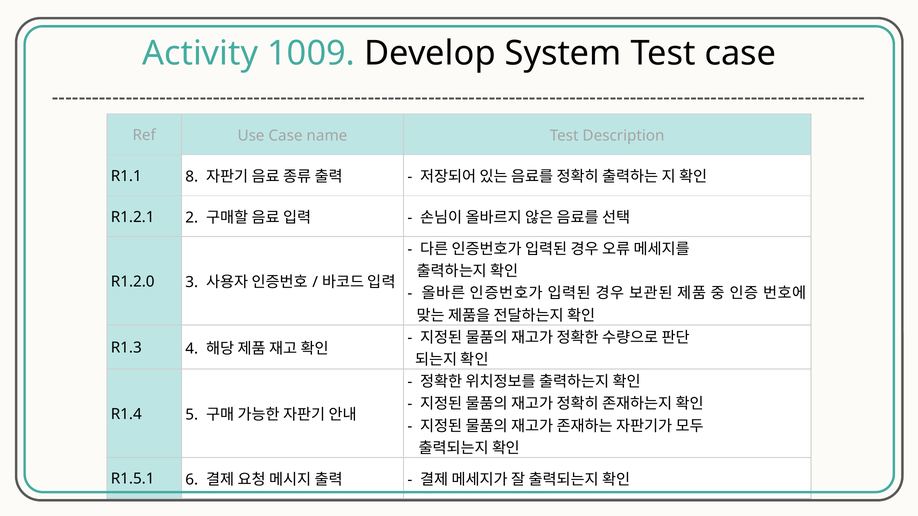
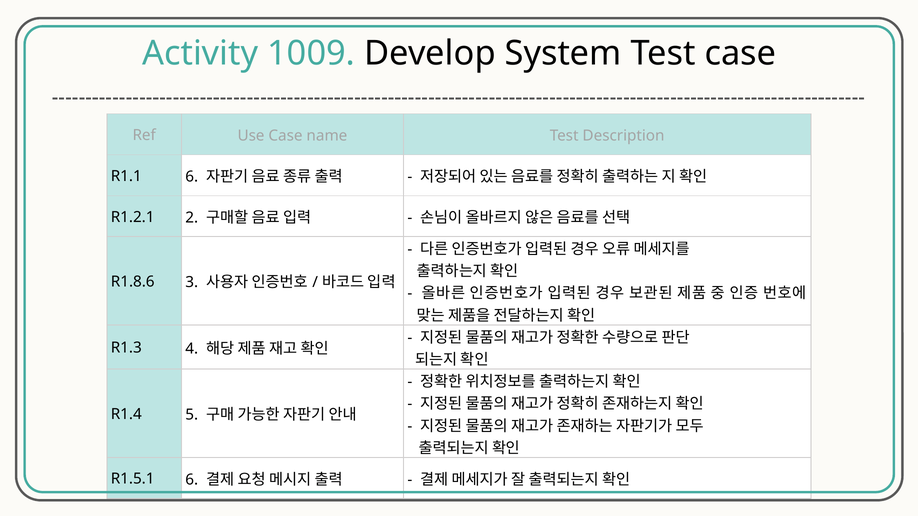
R1.1 8: 8 -> 6
R1.2.0: R1.2.0 -> R1.8.6
